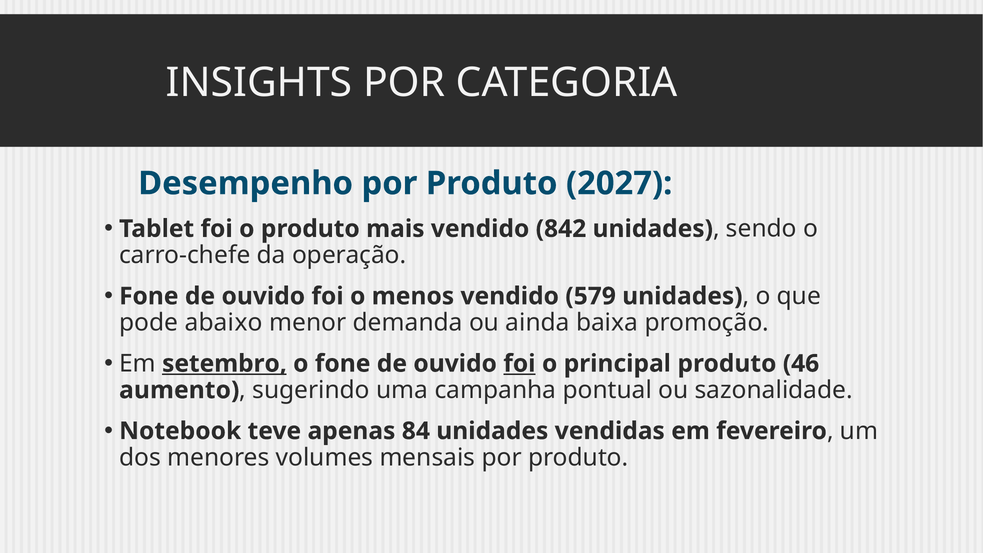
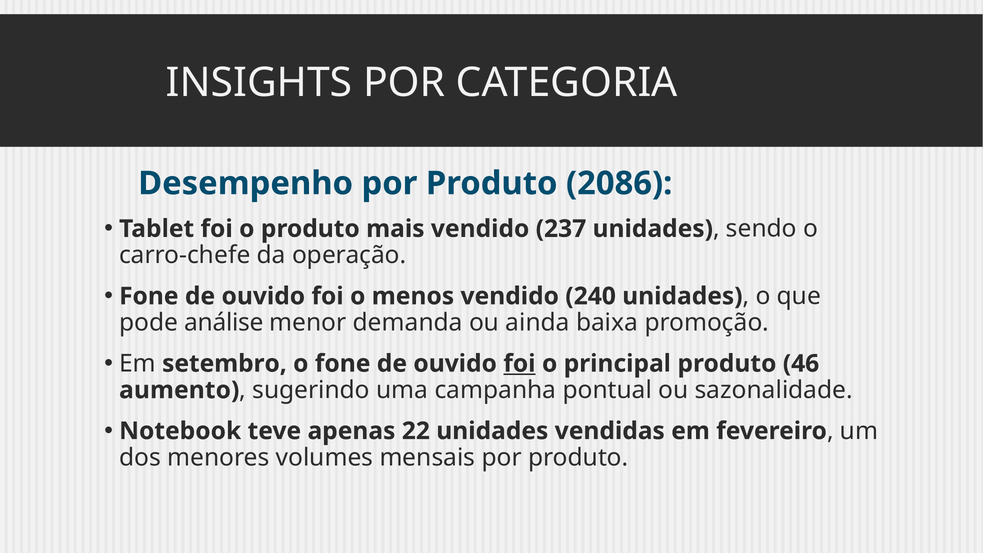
2027: 2027 -> 2086
842: 842 -> 237
579: 579 -> 240
abaixo: abaixo -> análise
setembro underline: present -> none
84: 84 -> 22
